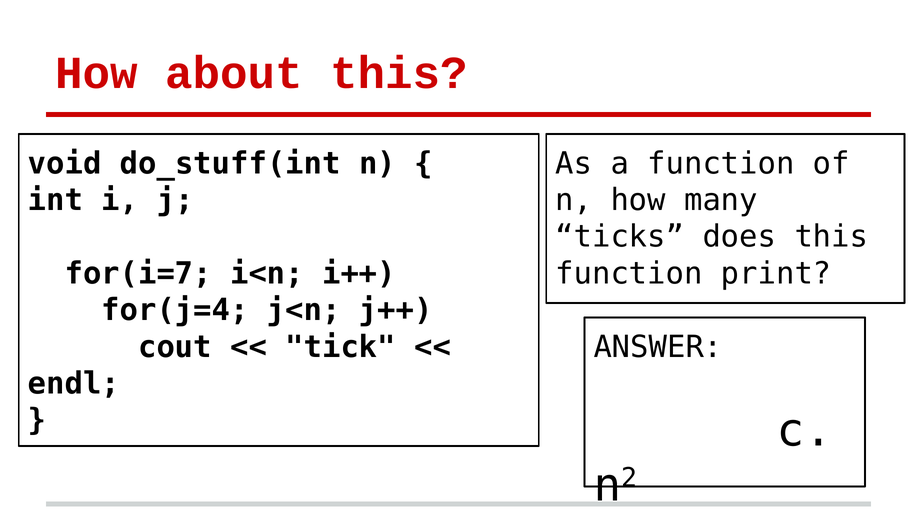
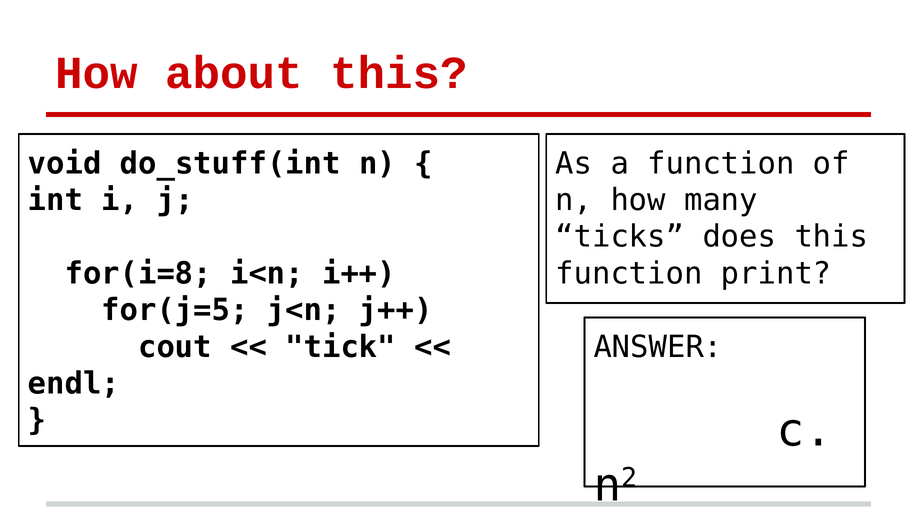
for(i=7: for(i=7 -> for(i=8
for(j=4: for(j=4 -> for(j=5
